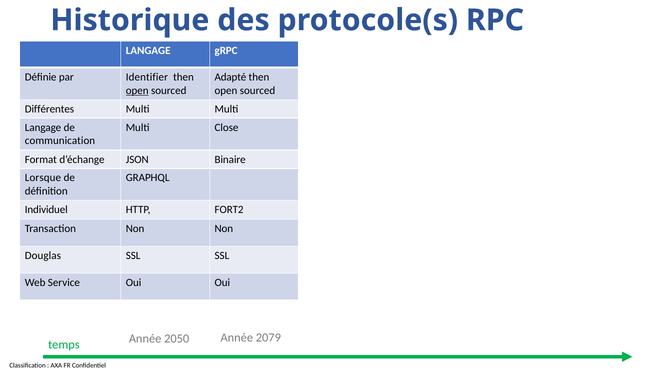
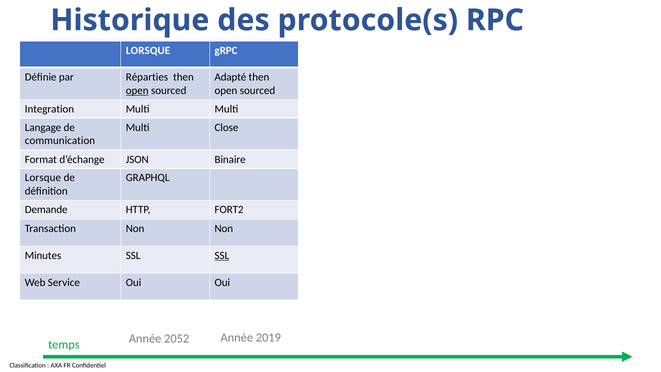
LANGAGE at (148, 50): LANGAGE -> LORSQUE
Identifier: Identifier -> Réparties
Différentes: Différentes -> Integration
Individuel: Individuel -> Demande
Douglas: Douglas -> Minutes
SSL at (222, 255) underline: none -> present
2079: 2079 -> 2019
2050: 2050 -> 2052
